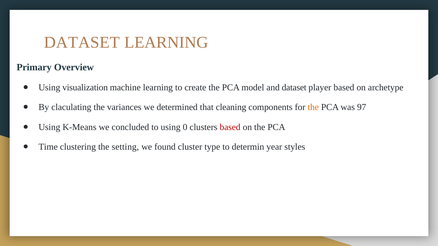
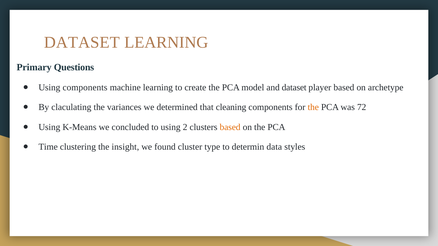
Overview: Overview -> Questions
Using visualization: visualization -> components
97: 97 -> 72
0: 0 -> 2
based at (230, 127) colour: red -> orange
setting: setting -> insight
year: year -> data
